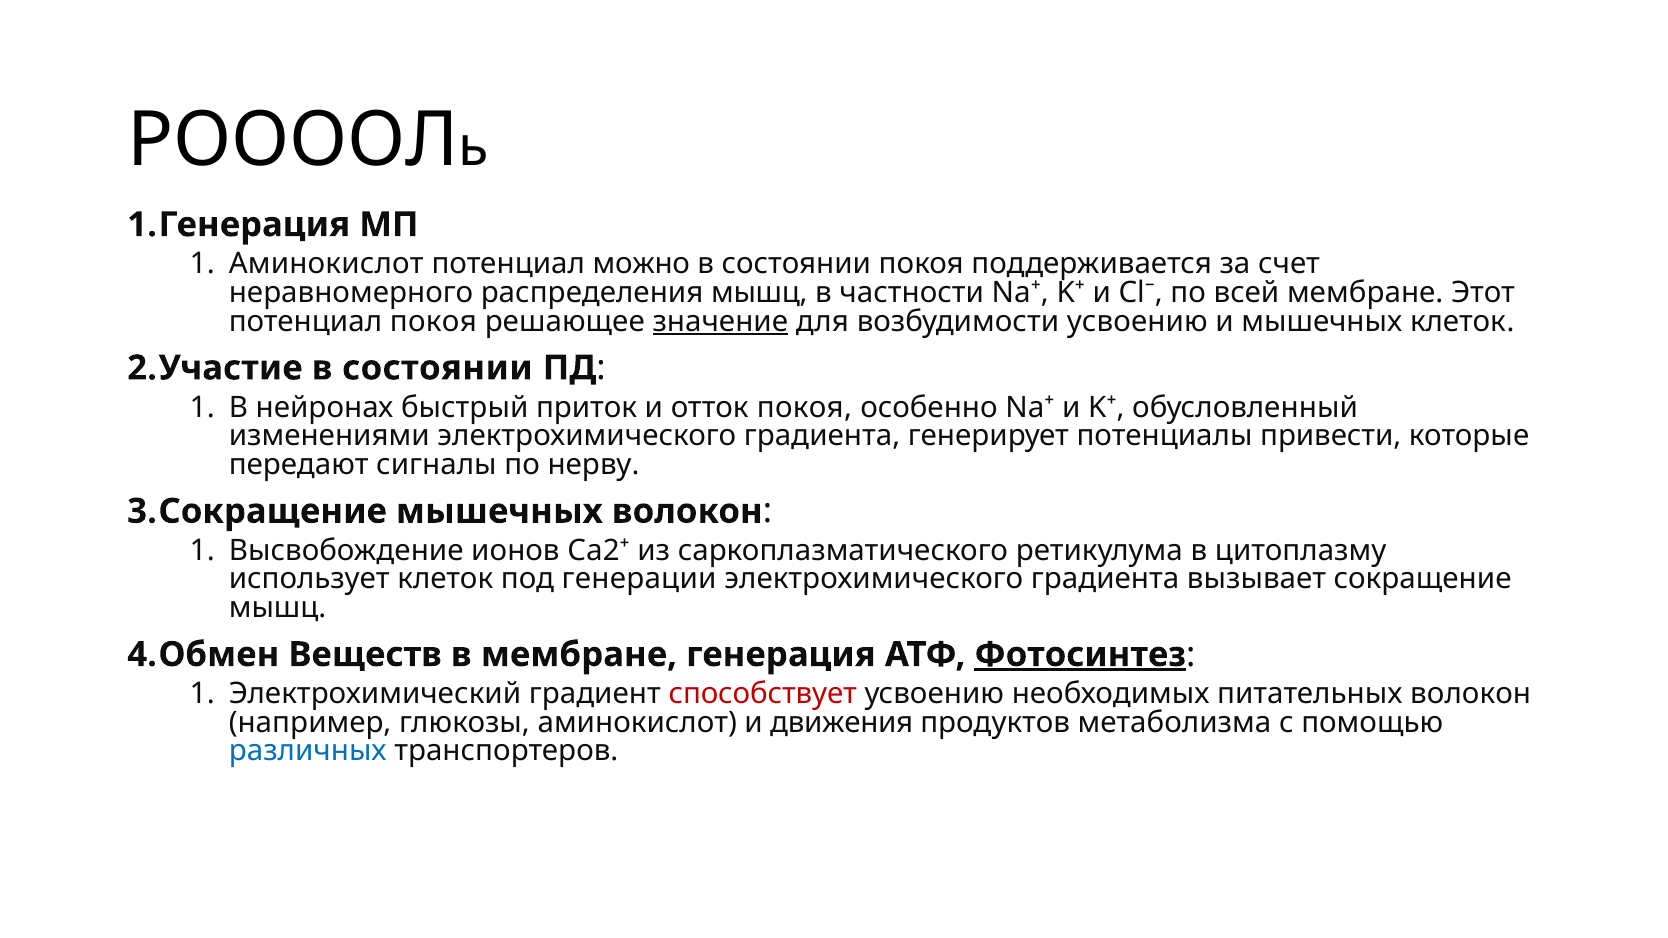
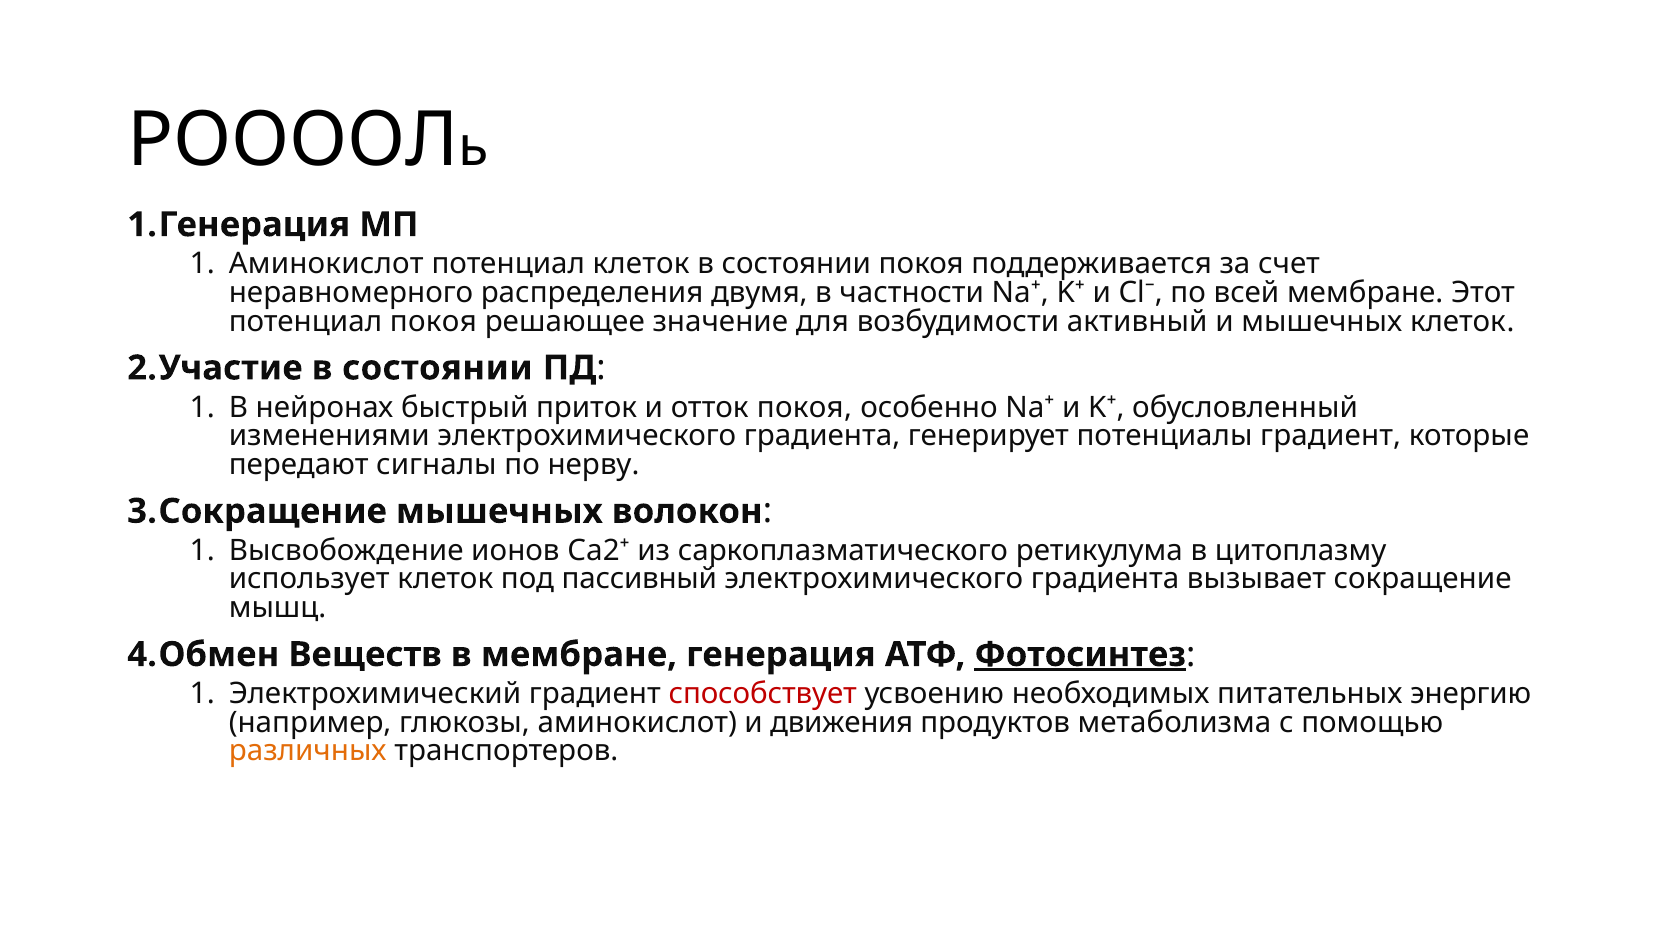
потенциал можно: можно -> клеток
распределения мышц: мышц -> двумя
значение underline: present -> none
возбудимости усвоению: усвоению -> активный
потенциалы привести: привести -> градиент
генерации: генерации -> пассивный
питательных волокон: волокон -> энергию
различных colour: blue -> orange
